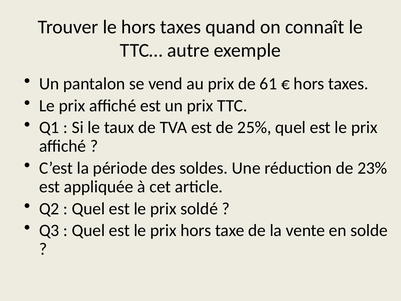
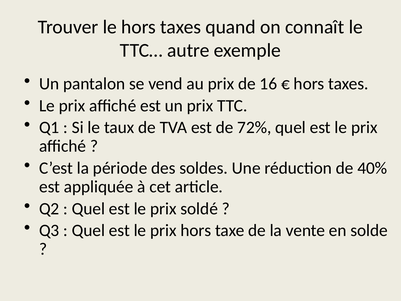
61: 61 -> 16
25%: 25% -> 72%
23%: 23% -> 40%
